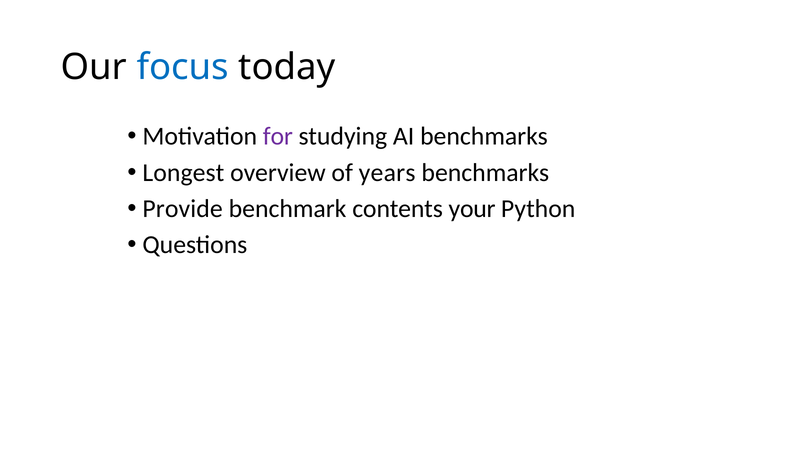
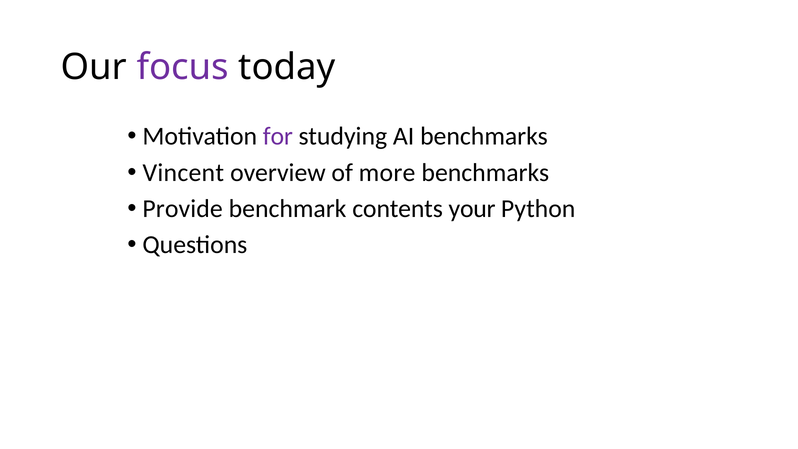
focus colour: blue -> purple
Longest: Longest -> Vincent
years: years -> more
